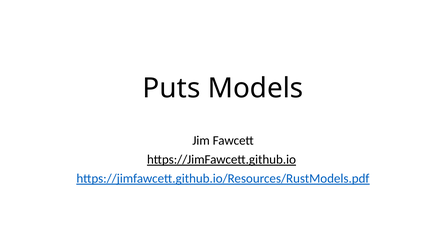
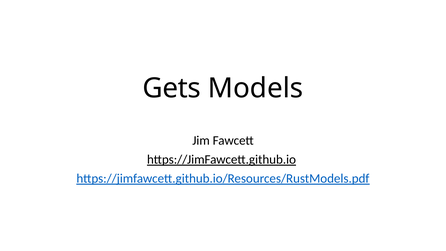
Puts: Puts -> Gets
